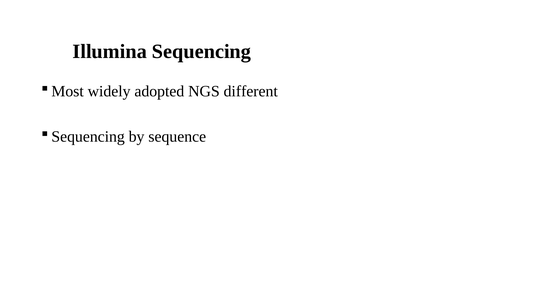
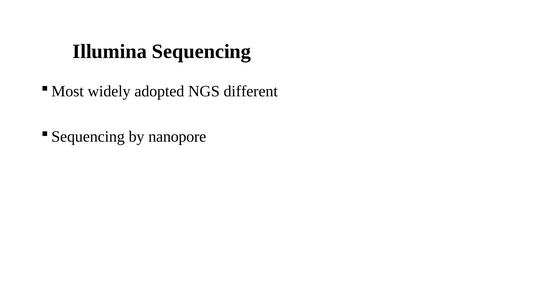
sequence: sequence -> nanopore
